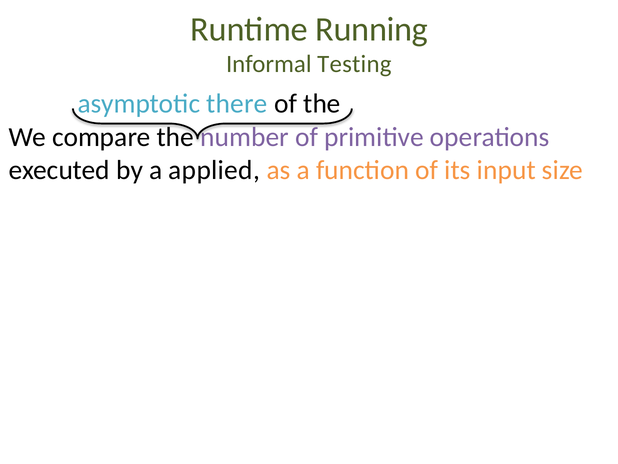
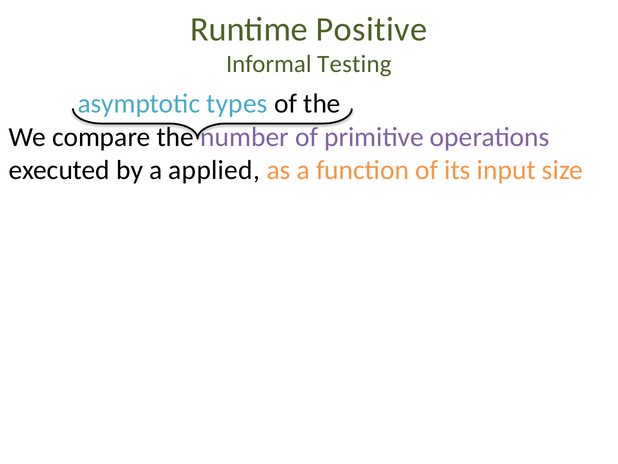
Running: Running -> Positive
there: there -> types
